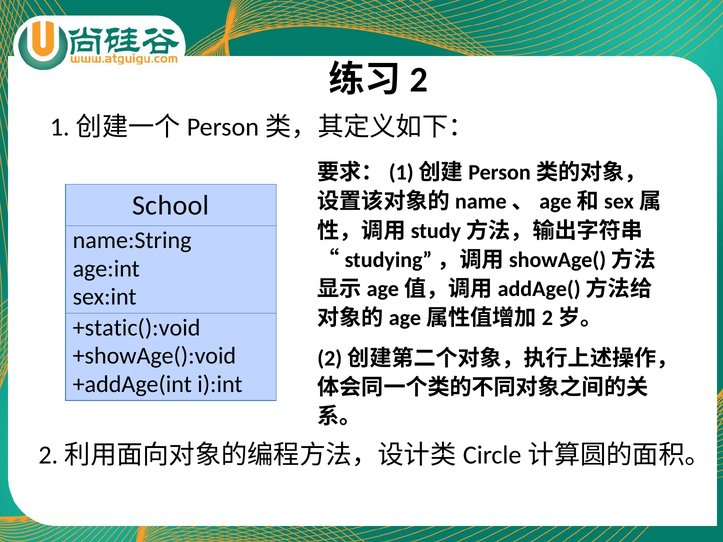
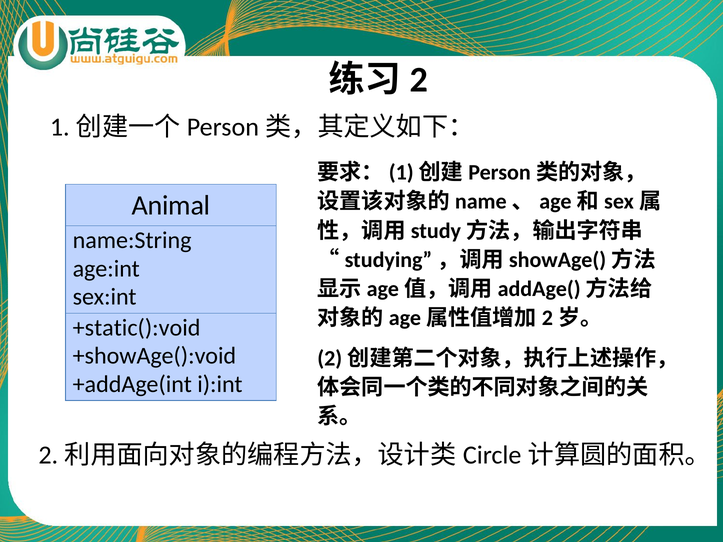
School: School -> Animal
